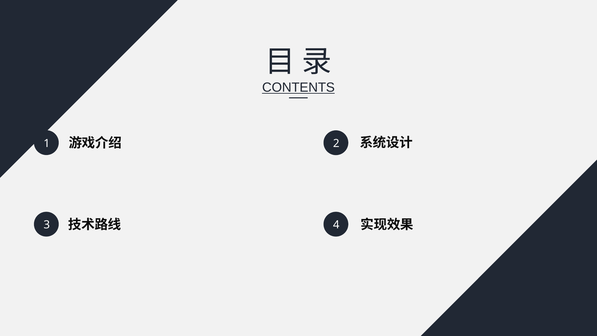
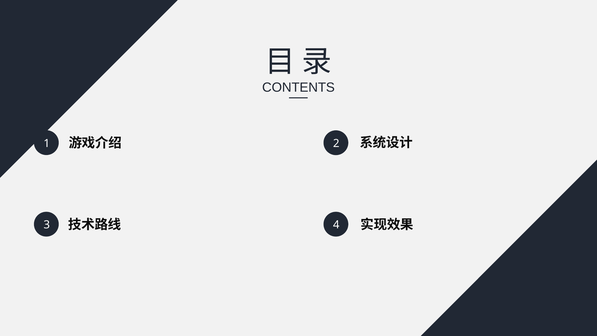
CONTENTS underline: present -> none
